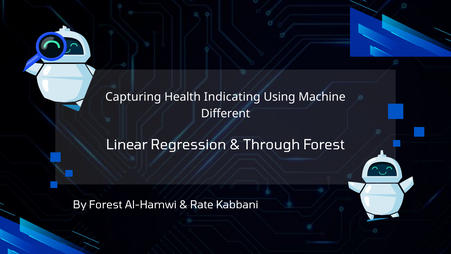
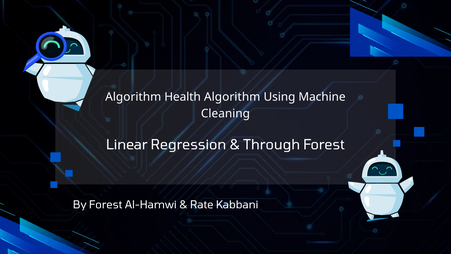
Capturing at (133, 97): Capturing -> Algorithm
Health Indicating: Indicating -> Algorithm
Different: Different -> Cleaning
